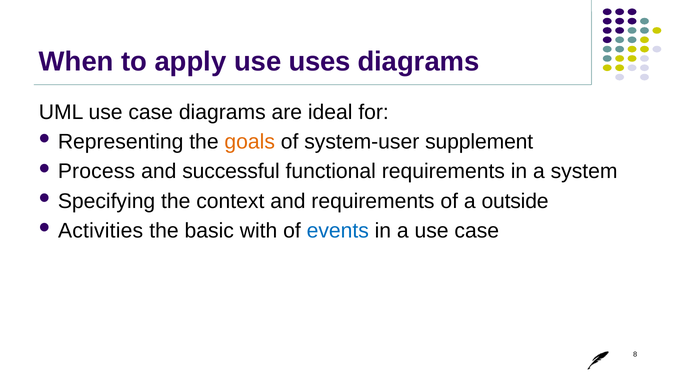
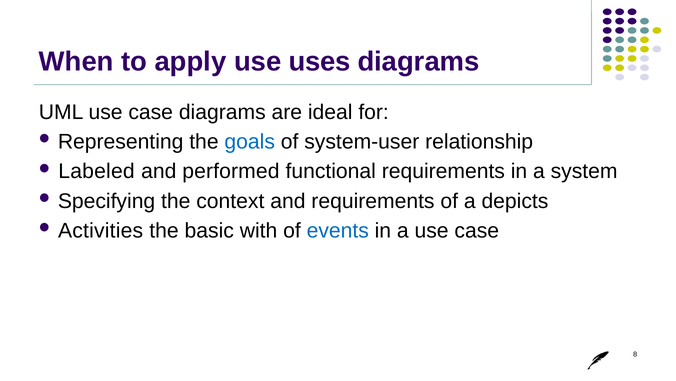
goals colour: orange -> blue
supplement: supplement -> relationship
Process: Process -> Labeled
successful: successful -> performed
outside: outside -> depicts
